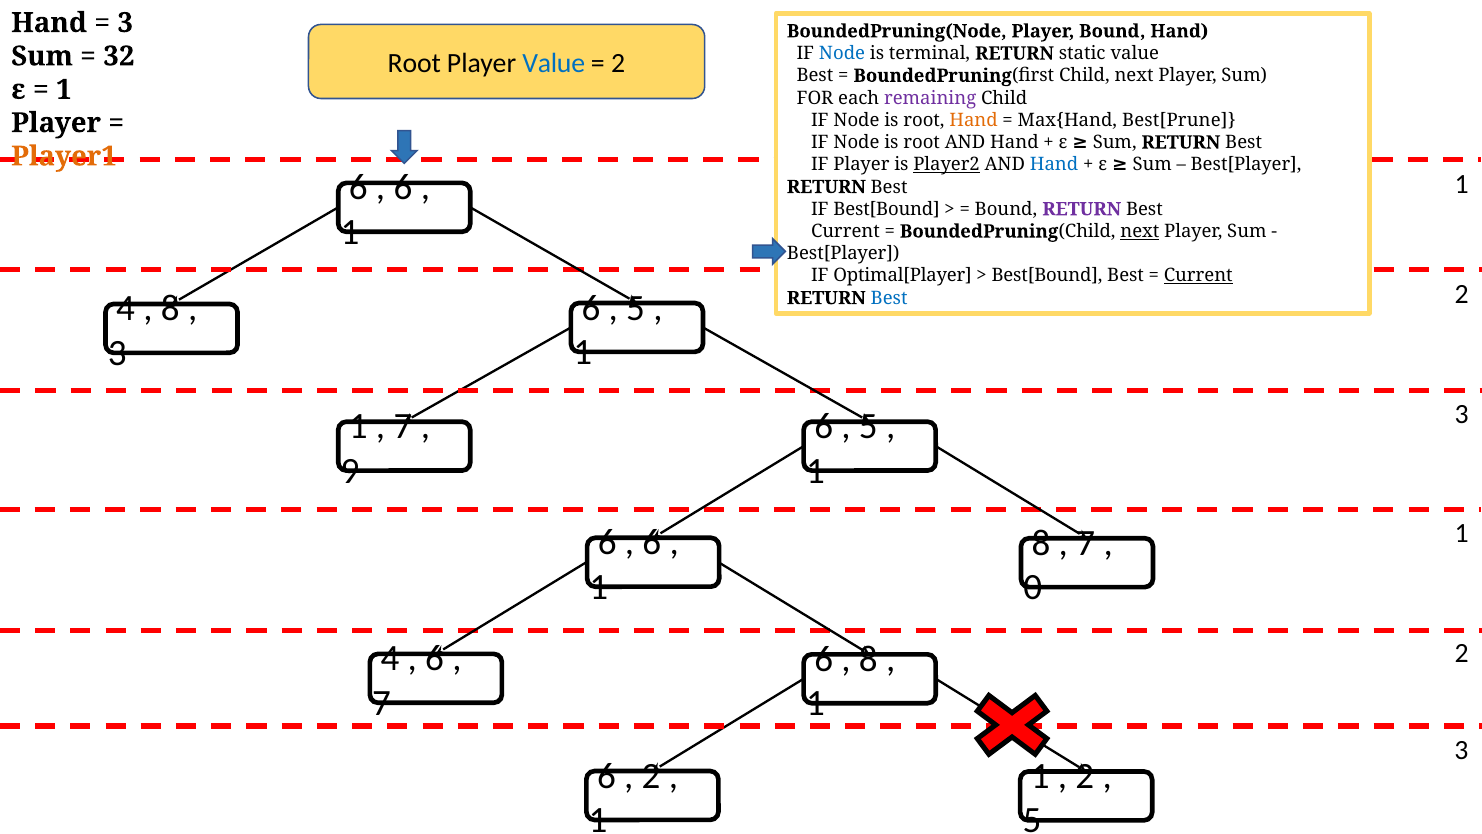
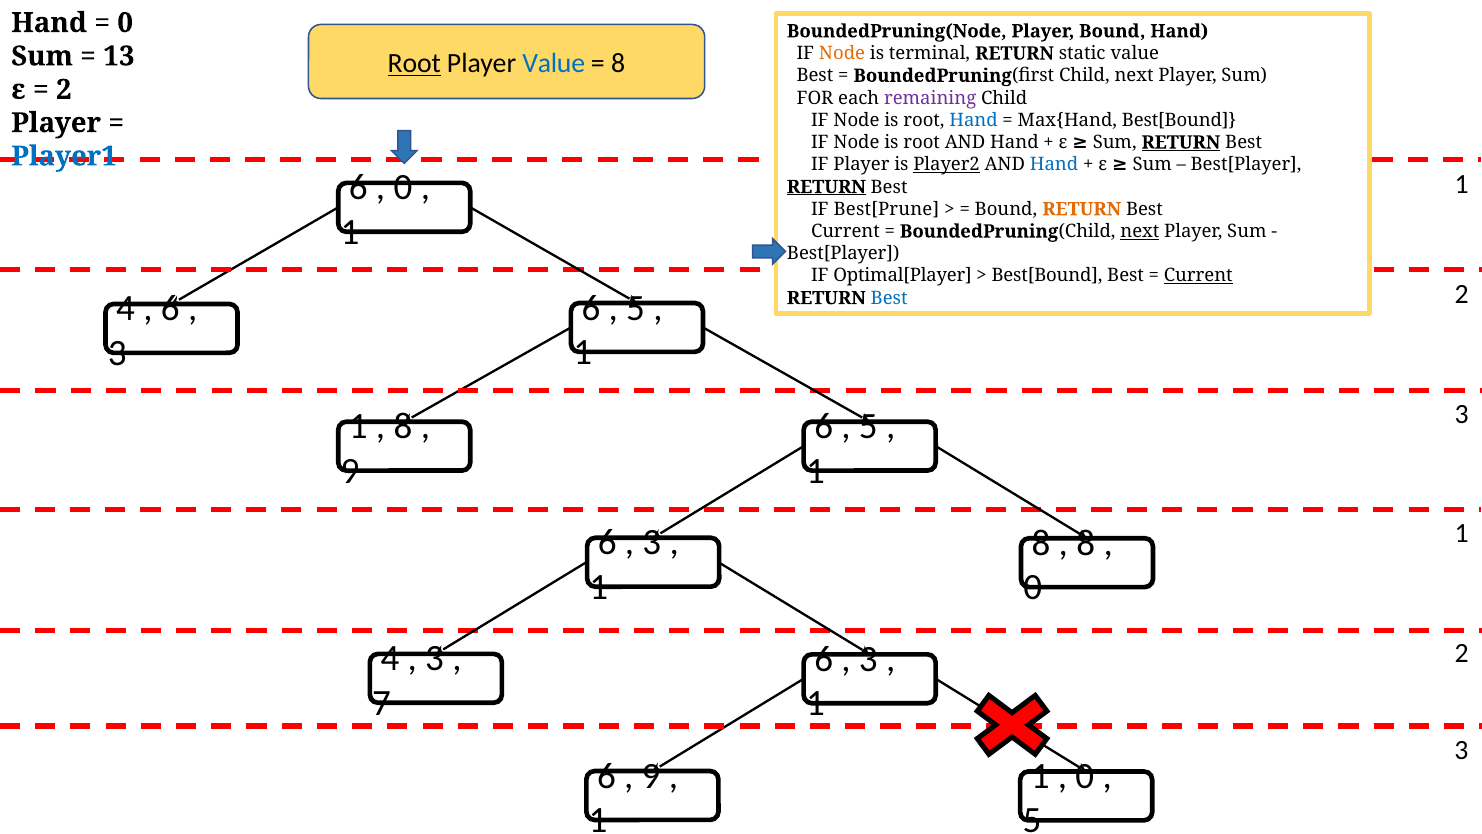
3 at (125, 23): 3 -> 0
Node at (842, 53) colour: blue -> orange
32: 32 -> 13
Root at (414, 63) underline: none -> present
2 at (618, 63): 2 -> 8
1 at (64, 90): 1 -> 2
Hand at (974, 120) colour: orange -> blue
Max{Hand Best[Prune: Best[Prune -> Best[Bound
RETURN at (1181, 142) underline: none -> present
Player1 colour: orange -> blue
6 at (403, 188): 6 -> 0
RETURN at (826, 187) underline: none -> present
IF Best[Bound: Best[Bound -> Best[Prune
RETURN at (1082, 209) colour: purple -> orange
8 at (170, 309): 8 -> 6
7 at (403, 426): 7 -> 8
6 at (652, 542): 6 -> 3
7 at (1086, 543): 7 -> 8
6 at (435, 658): 6 -> 3
8 at (868, 659): 8 -> 3
2 at (651, 775): 2 -> 9
2 at (1085, 776): 2 -> 0
